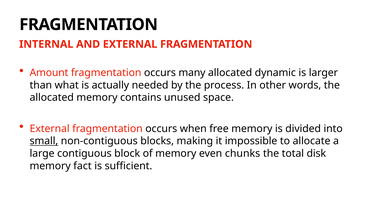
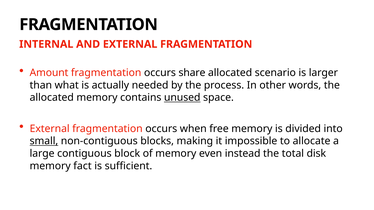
many: many -> share
dynamic: dynamic -> scenario
unused underline: none -> present
chunks: chunks -> instead
